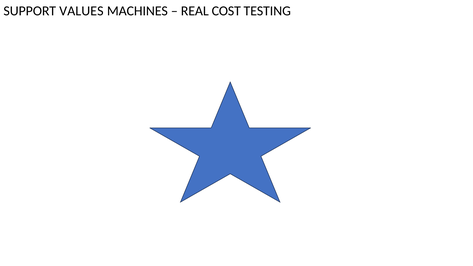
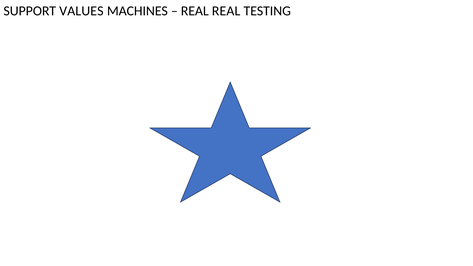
REAL COST: COST -> REAL
